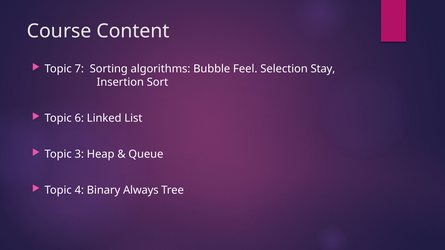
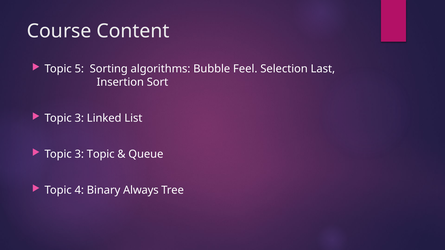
7: 7 -> 5
Stay: Stay -> Last
6 at (79, 118): 6 -> 3
3 Heap: Heap -> Topic
